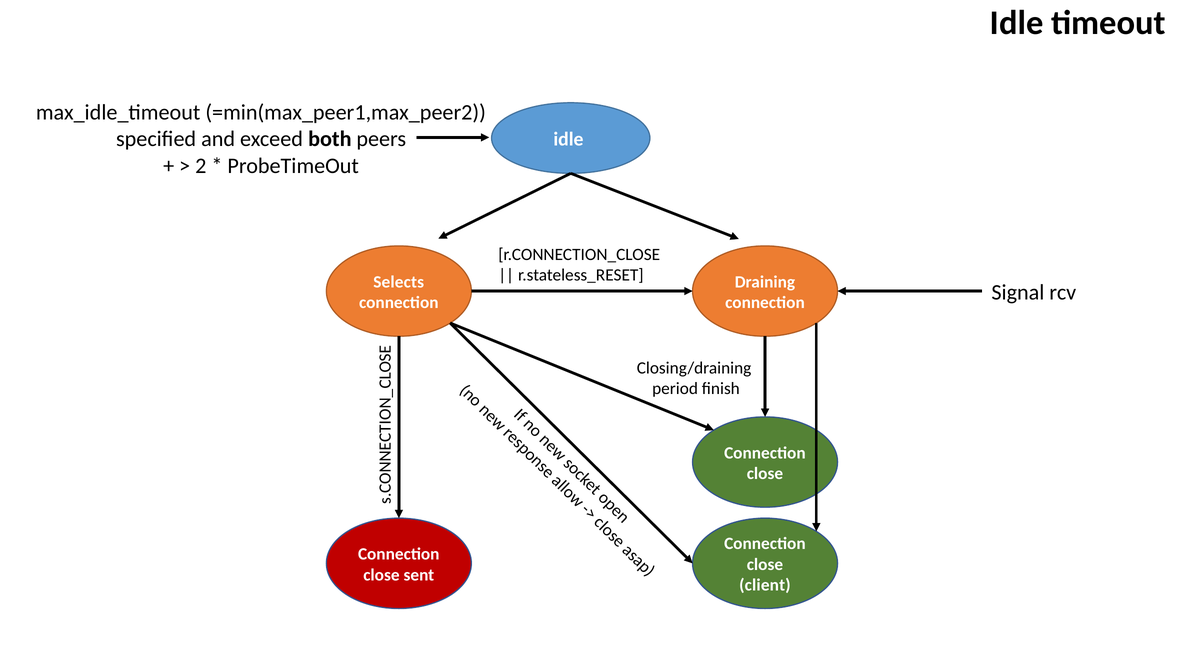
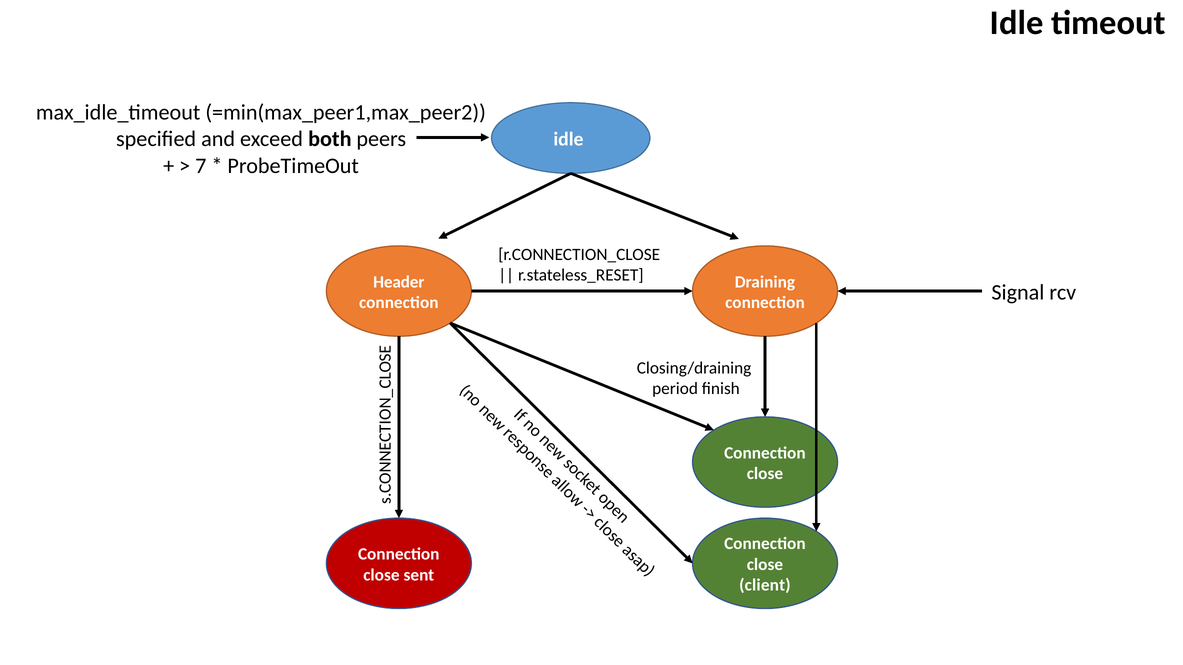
2: 2 -> 7
Selects: Selects -> Header
